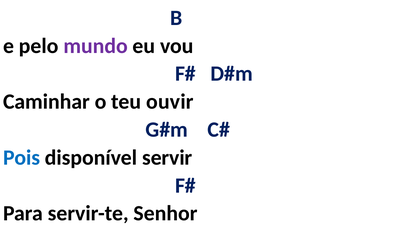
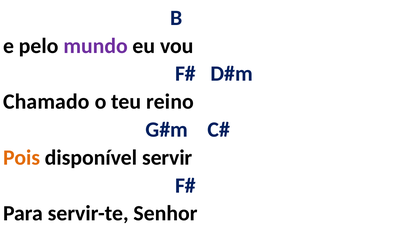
Caminhar: Caminhar -> Chamado
ouvir: ouvir -> reino
Pois colour: blue -> orange
